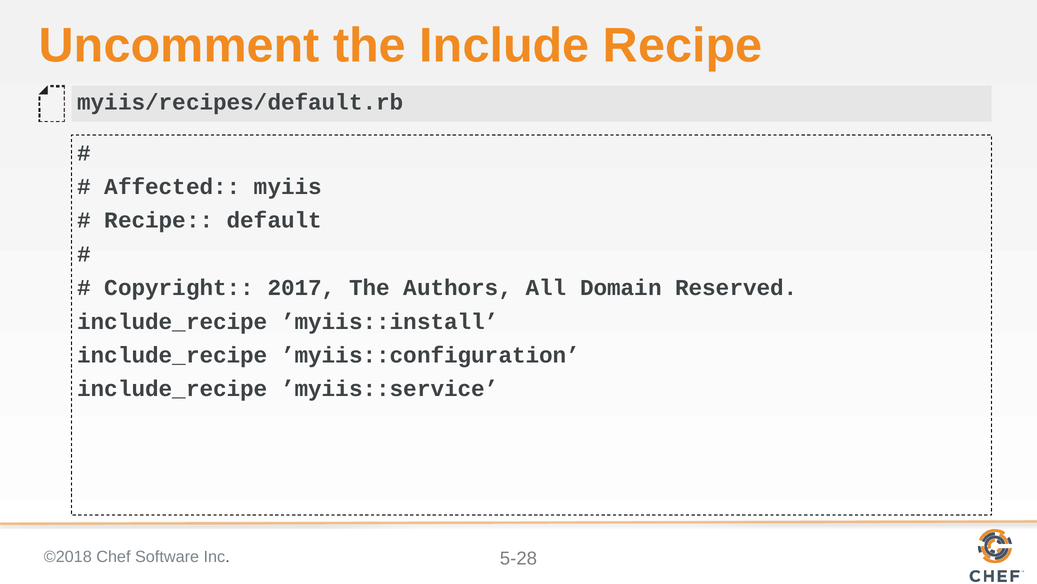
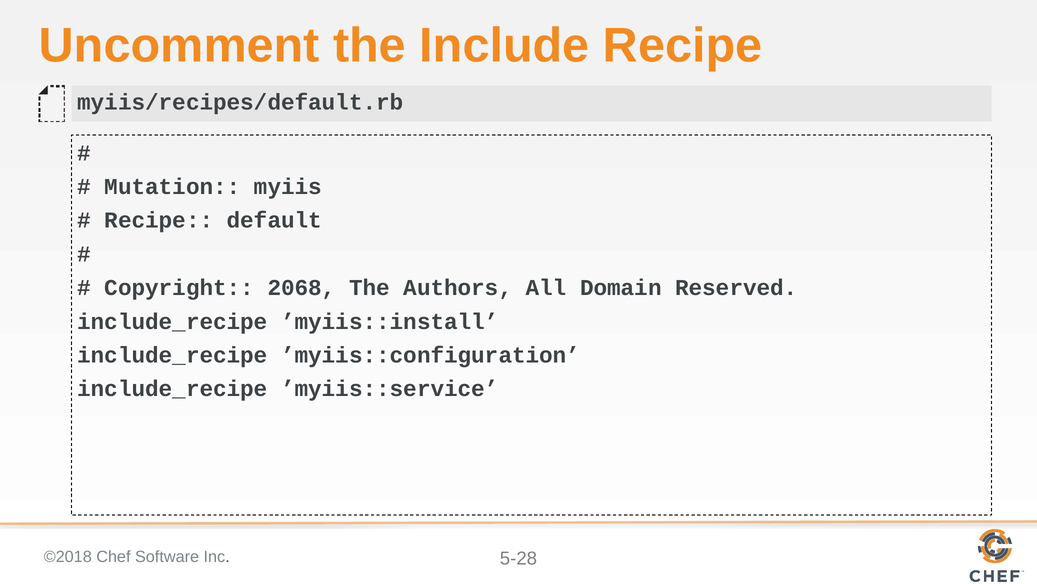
Affected: Affected -> Mutation
2017: 2017 -> 2068
